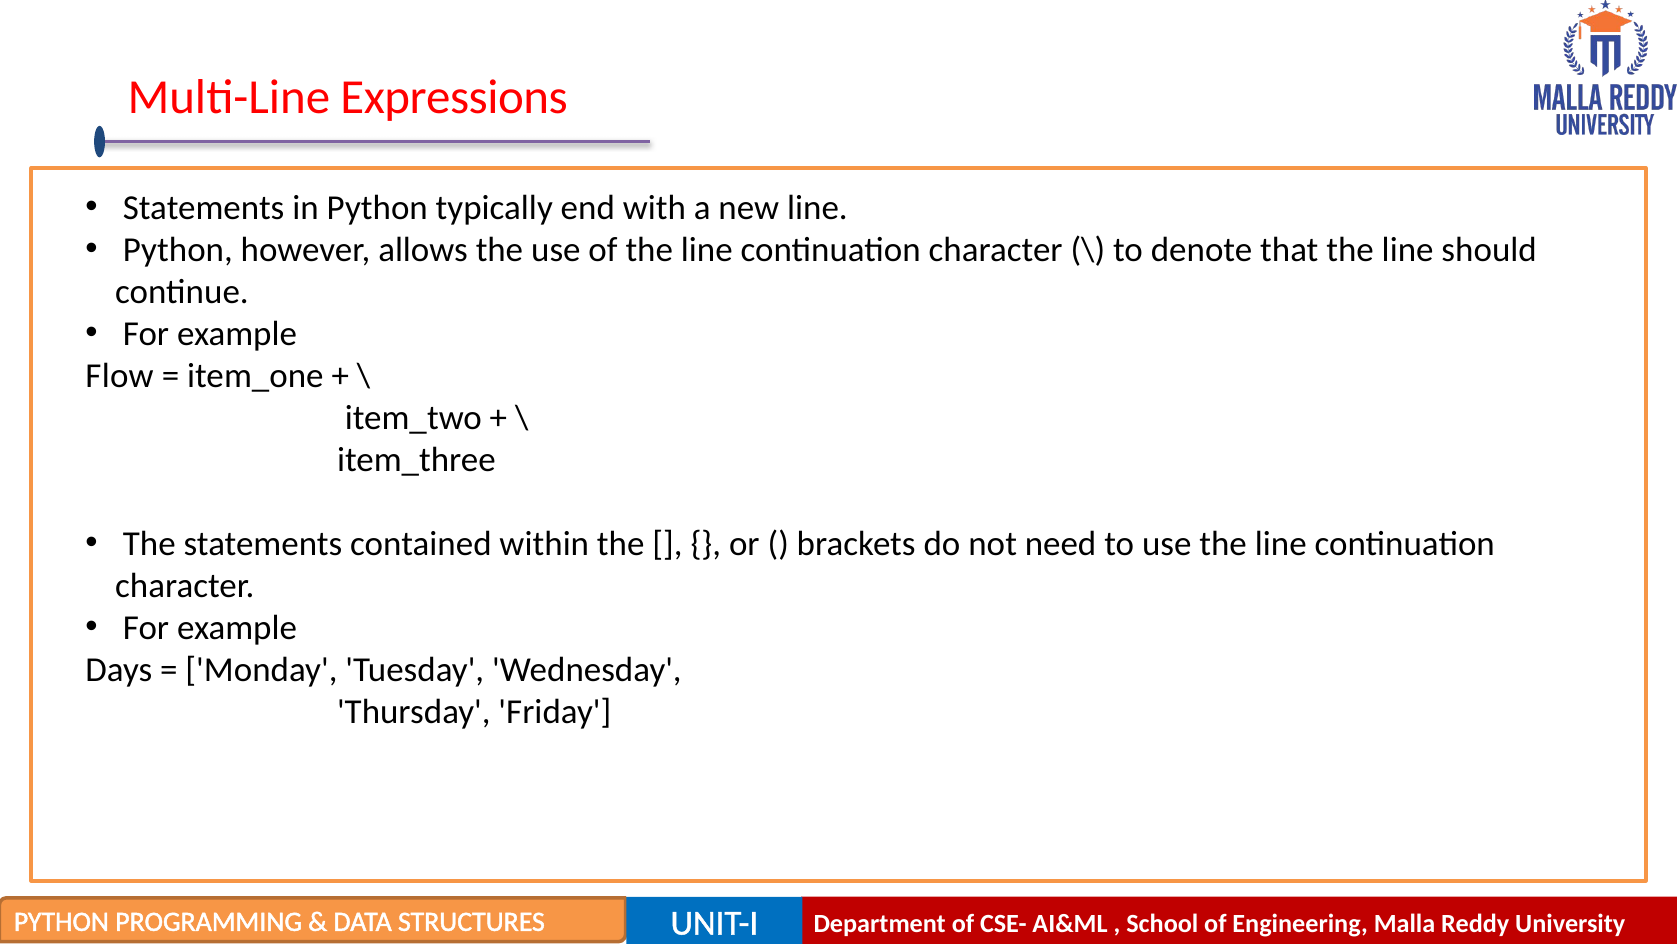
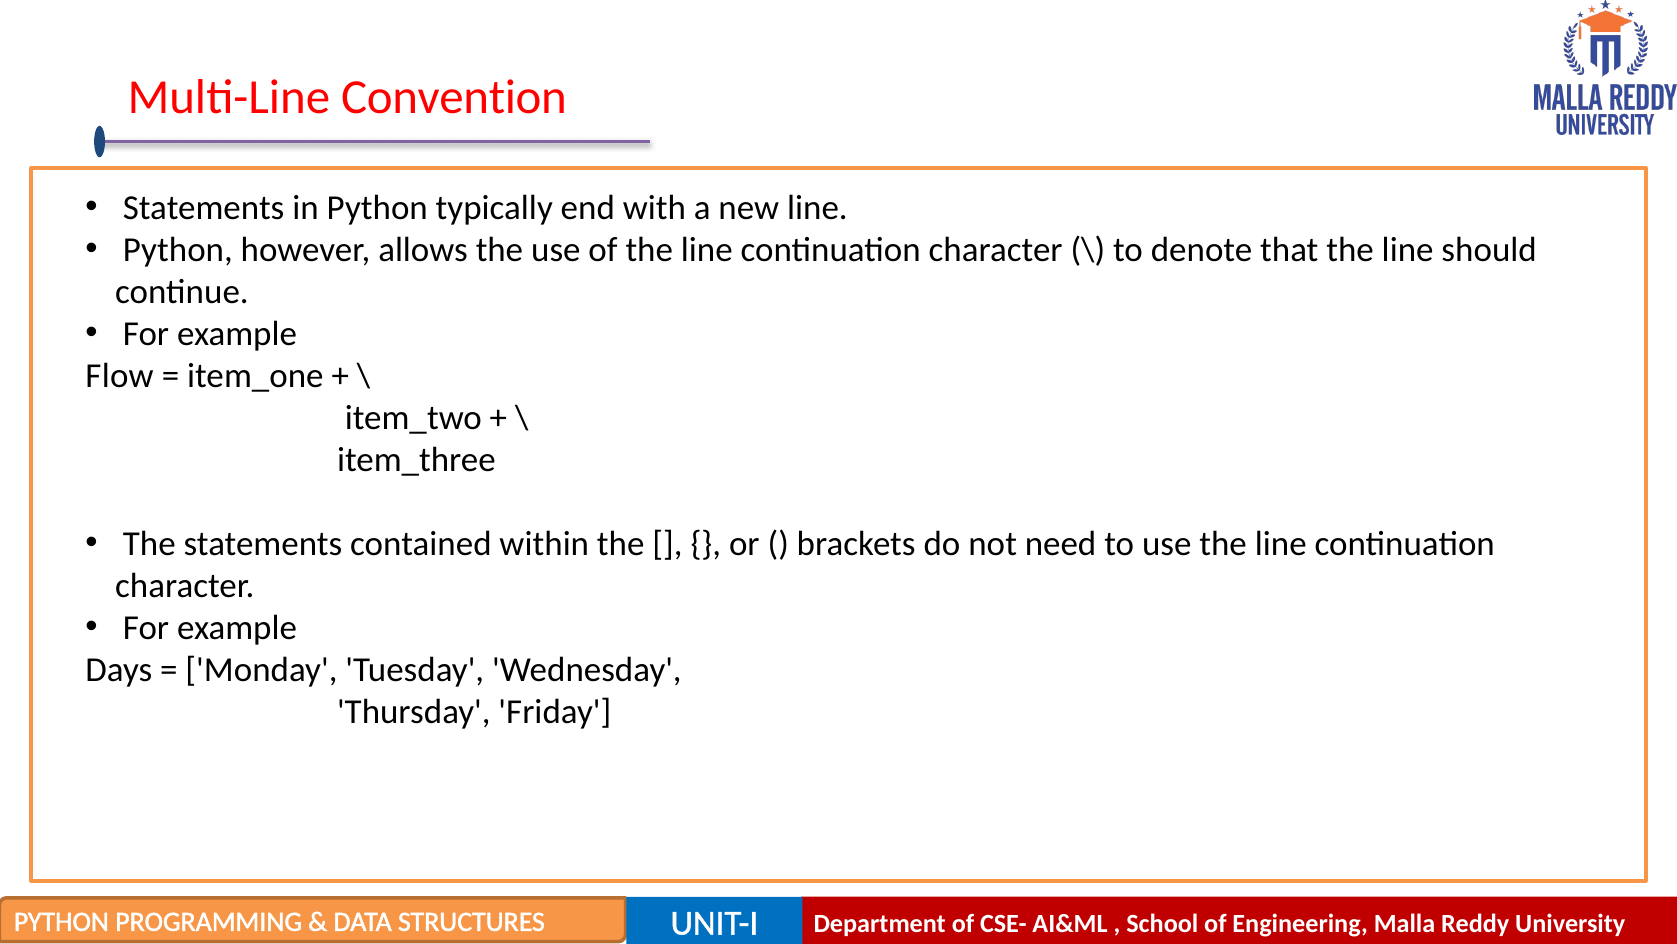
Expressions: Expressions -> Convention
